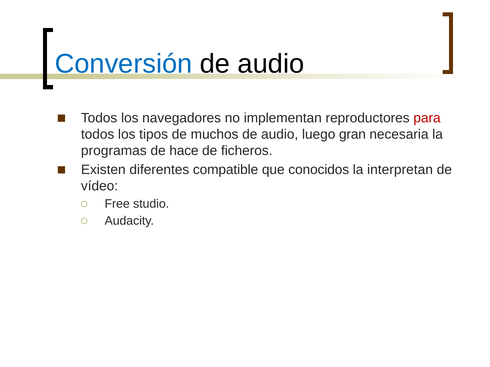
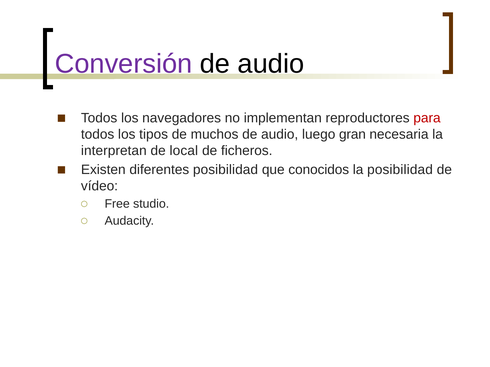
Conversión colour: blue -> purple
programas: programas -> interpretan
hace: hace -> local
diferentes compatible: compatible -> posibilidad
la interpretan: interpretan -> posibilidad
